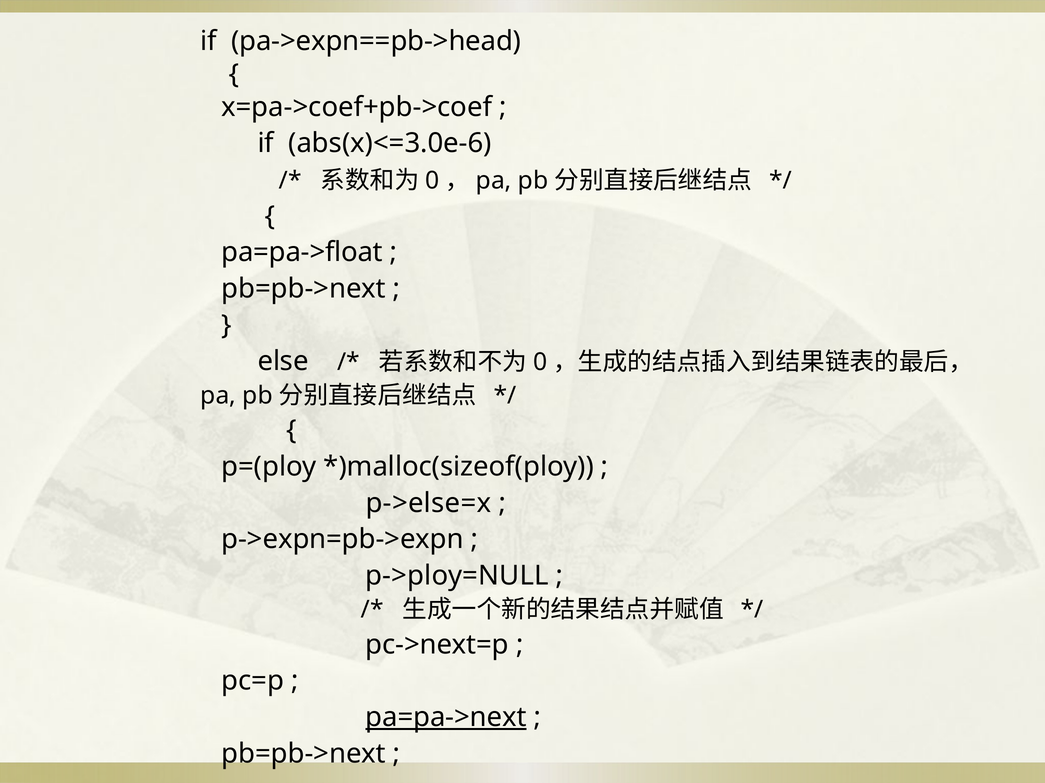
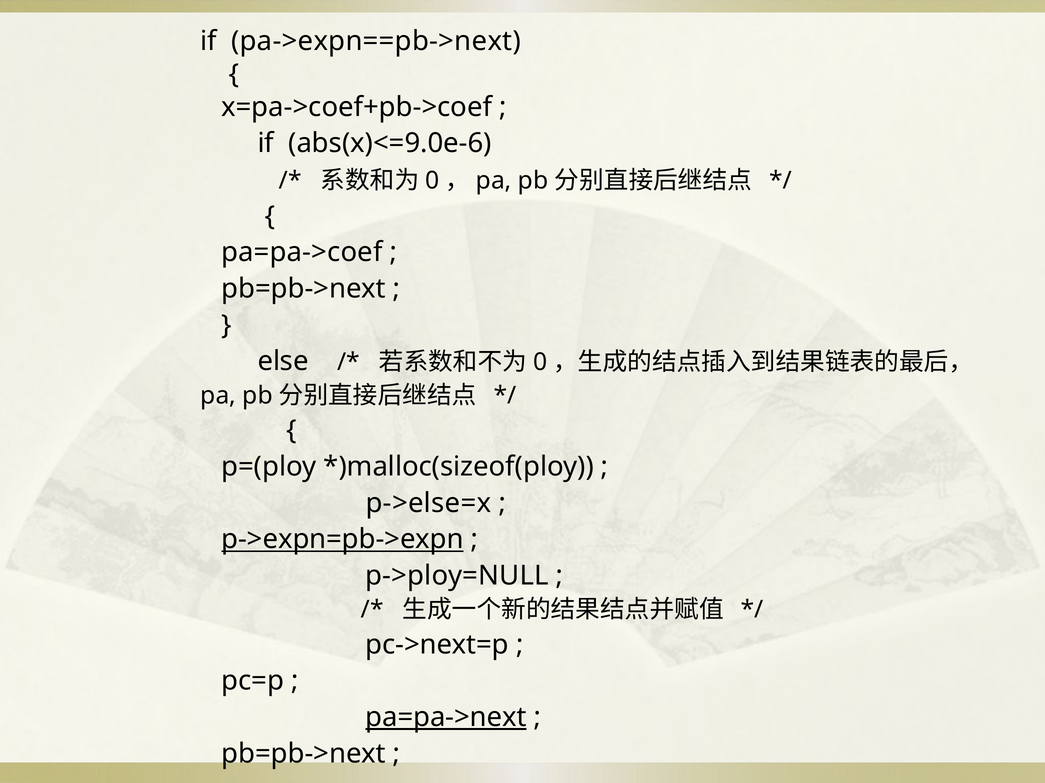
pa->expn==pb->head: pa->expn==pb->head -> pa->expn==pb->next
abs(x)<=3.0e-6: abs(x)<=3.0e-6 -> abs(x)<=9.0e-6
pa=pa->float: pa=pa->float -> pa=pa->coef
p->expn=pb->expn underline: none -> present
